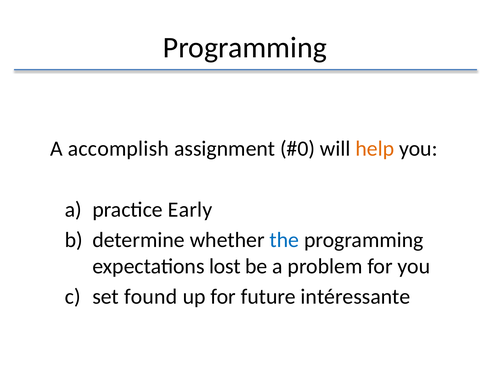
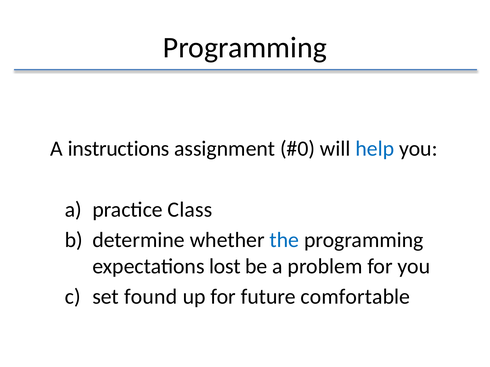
accomplish: accomplish -> instructions
help colour: orange -> blue
Early: Early -> Class
intéressante: intéressante -> comfortable
